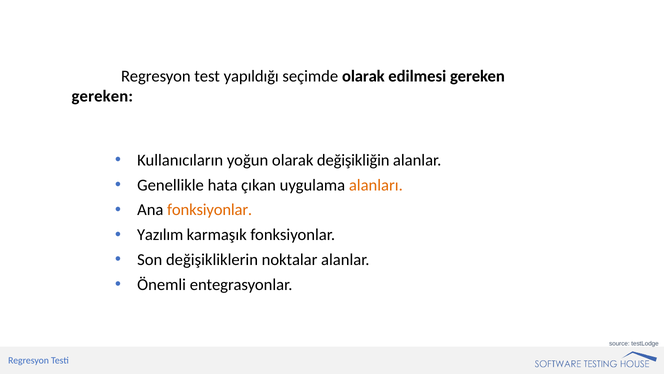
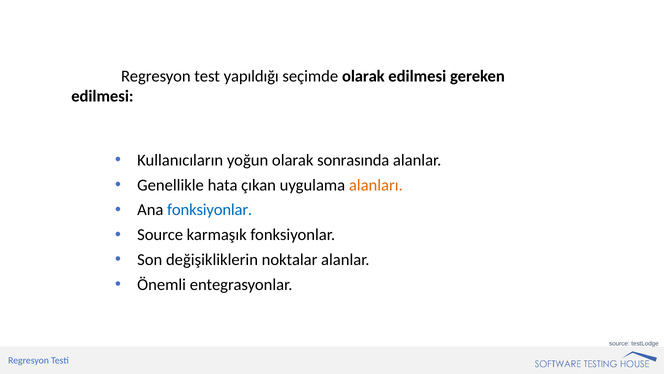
gereken at (102, 96): gereken -> edilmesi
değişikliğin: değişikliğin -> sonrasında
fonksiyonlar at (210, 210) colour: orange -> blue
Yazılım at (160, 234): Yazılım -> Source
